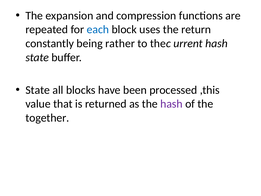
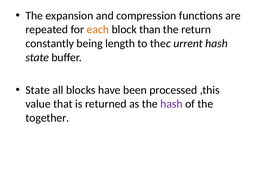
each colour: blue -> orange
uses: uses -> than
rather: rather -> length
